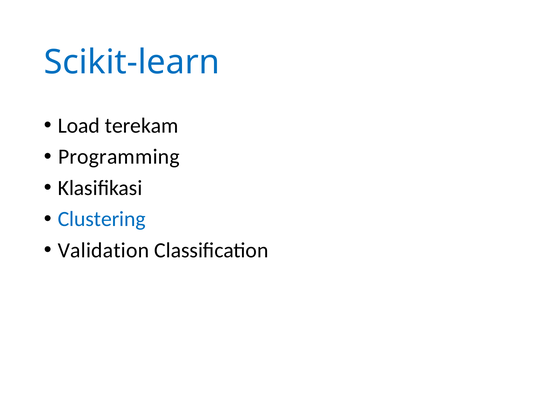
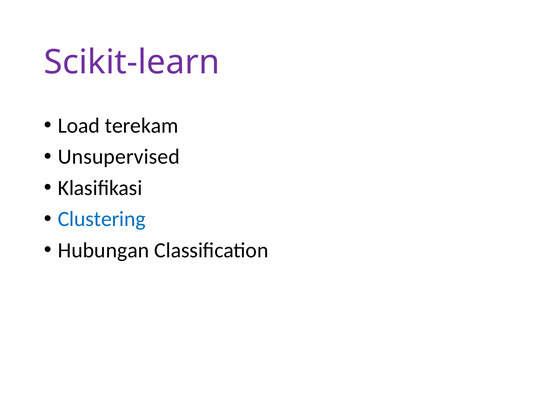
Scikit-learn colour: blue -> purple
Programming: Programming -> Unsupervised
Validation: Validation -> Hubungan
